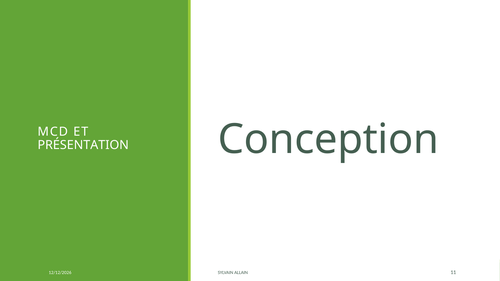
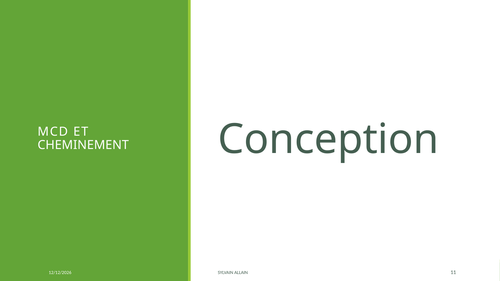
PRÉSENTATION: PRÉSENTATION -> CHEMINEMENT
